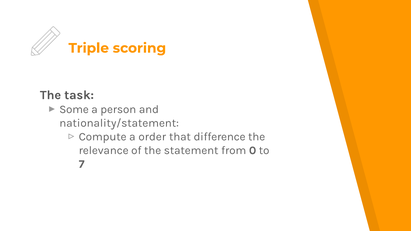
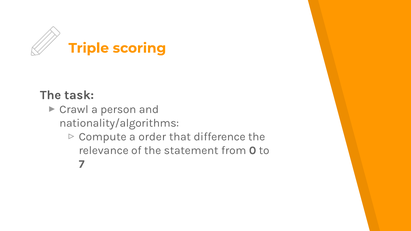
Some: Some -> Crawl
nationality/statement: nationality/statement -> nationality/algorithms
